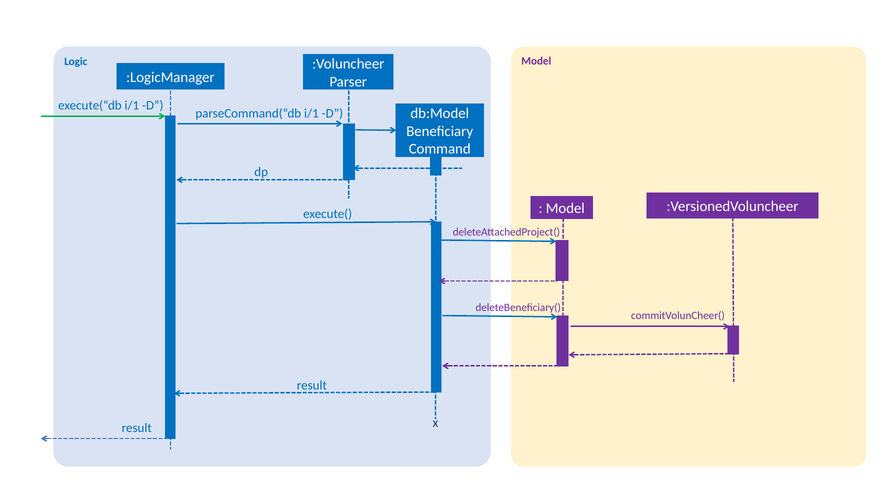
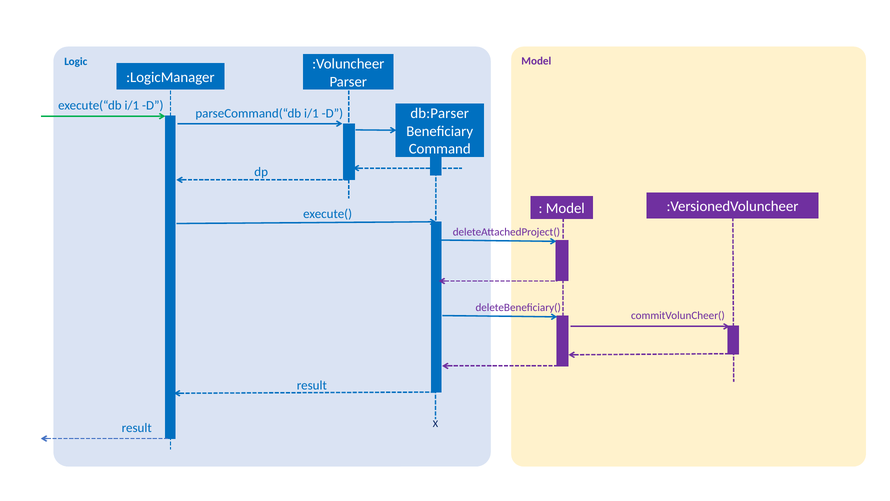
db:Model: db:Model -> db:Parser
